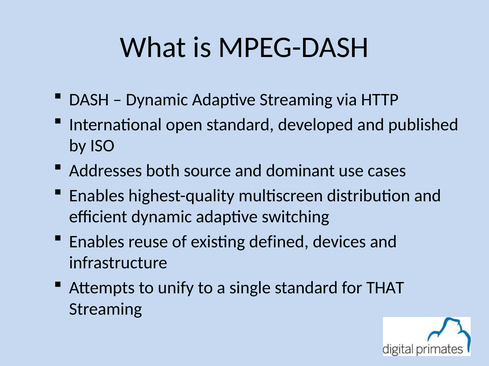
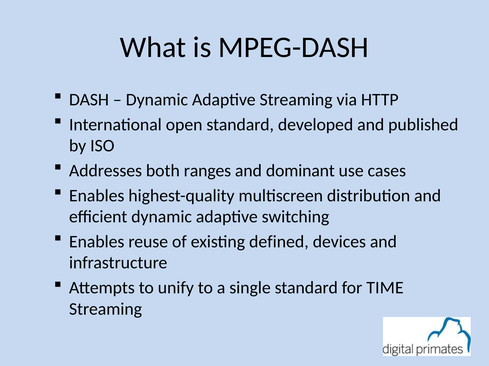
source: source -> ranges
THAT: THAT -> TIME
